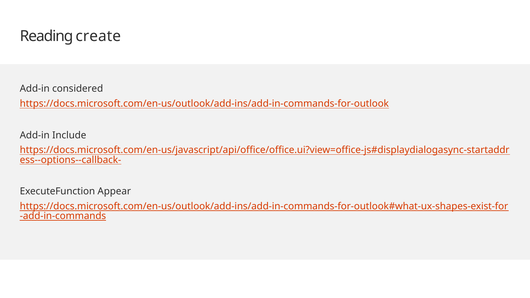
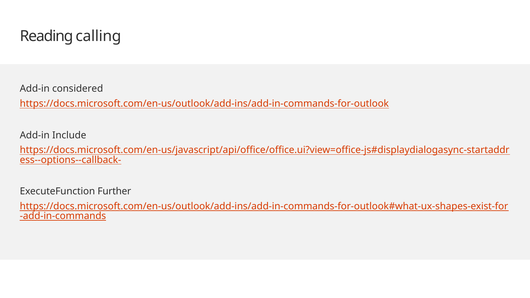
create: create -> calling
Appear: Appear -> Further
